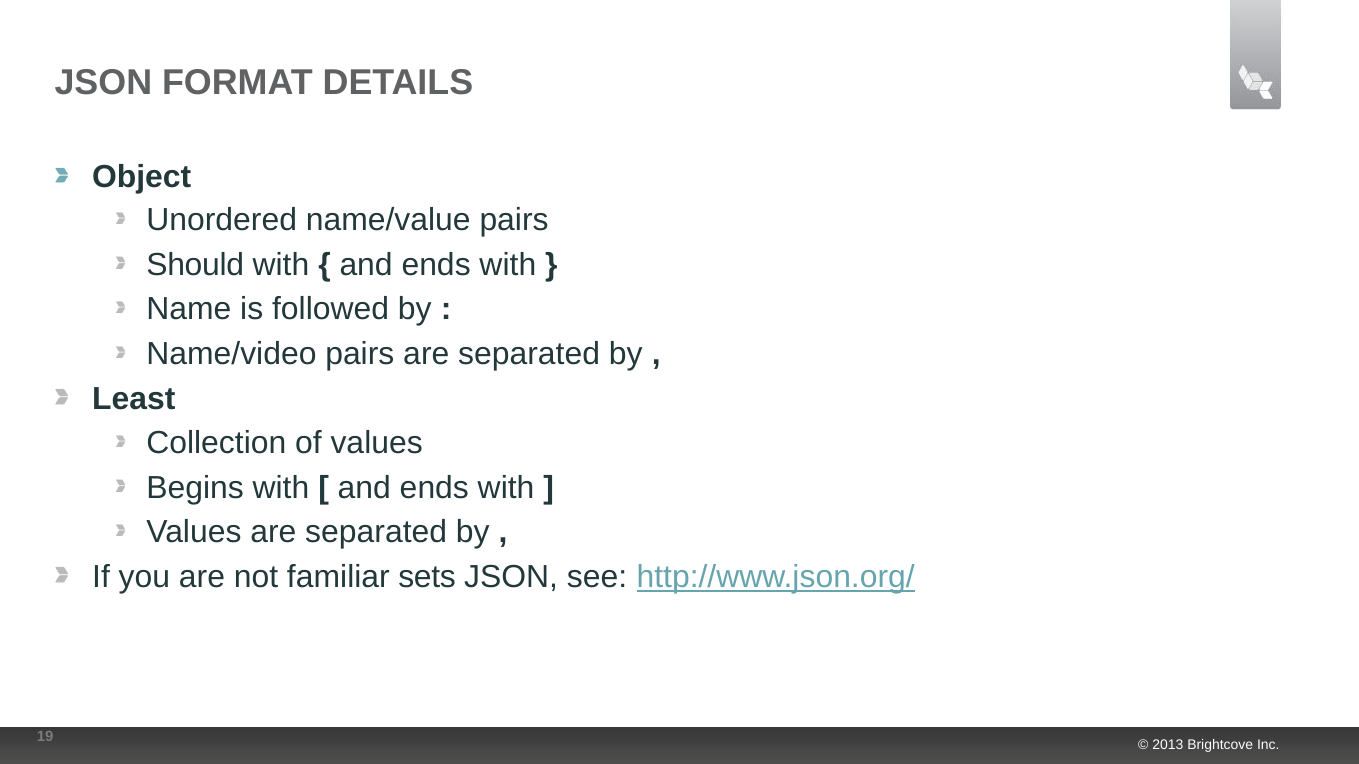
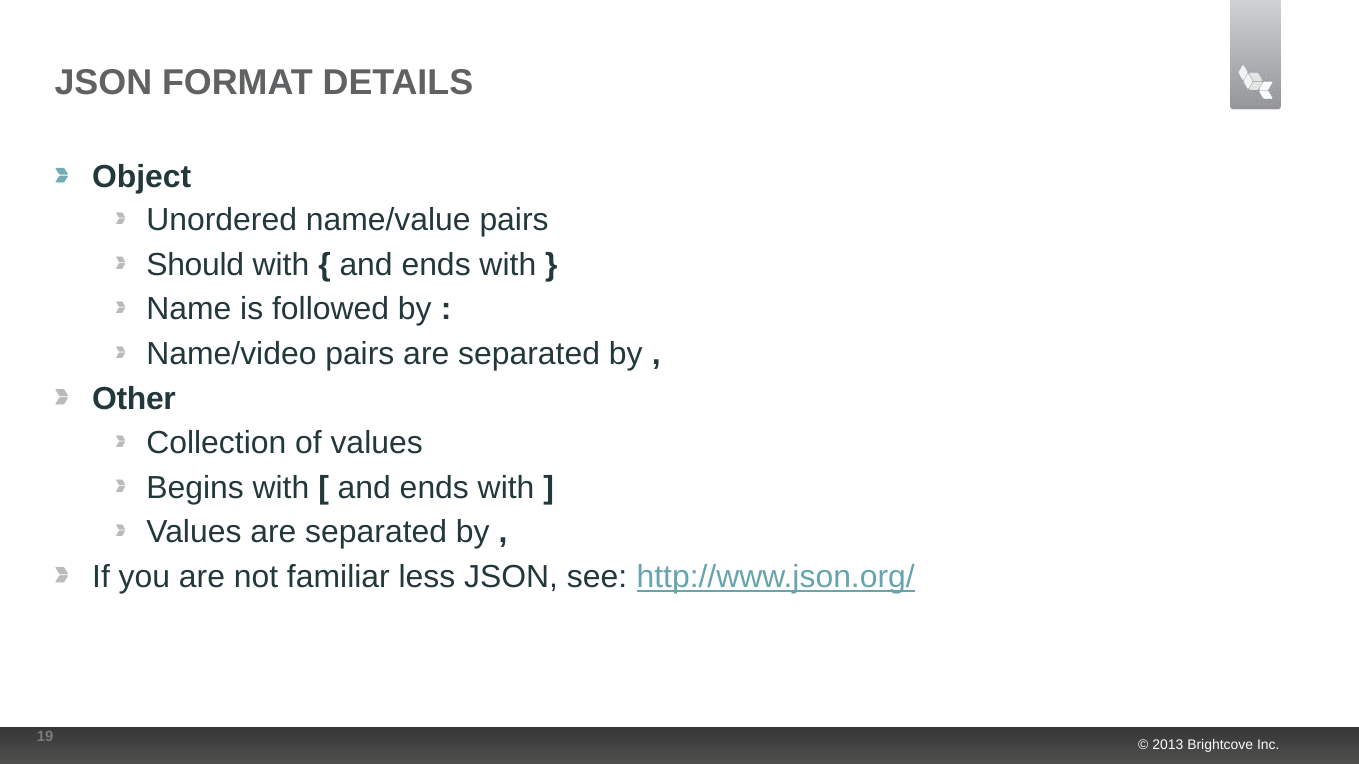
Least: Least -> Other
sets: sets -> less
